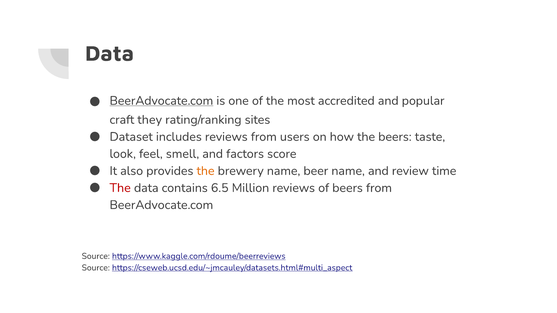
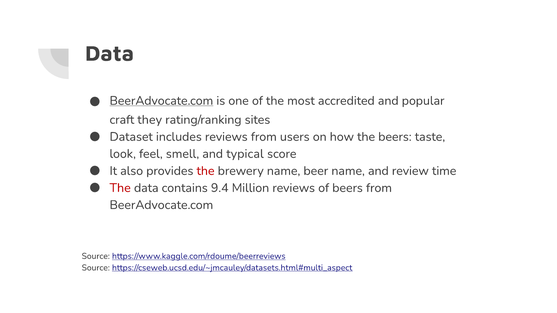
factors: factors -> typical
the at (206, 171) colour: orange -> red
6.5: 6.5 -> 9.4
